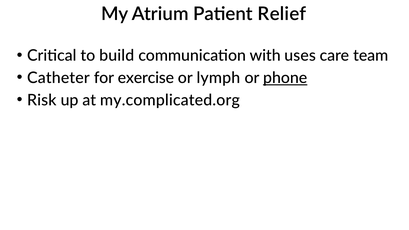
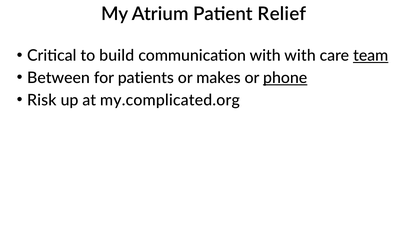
with uses: uses -> with
team underline: none -> present
Catheter: Catheter -> Between
exercise: exercise -> patients
lymph: lymph -> makes
